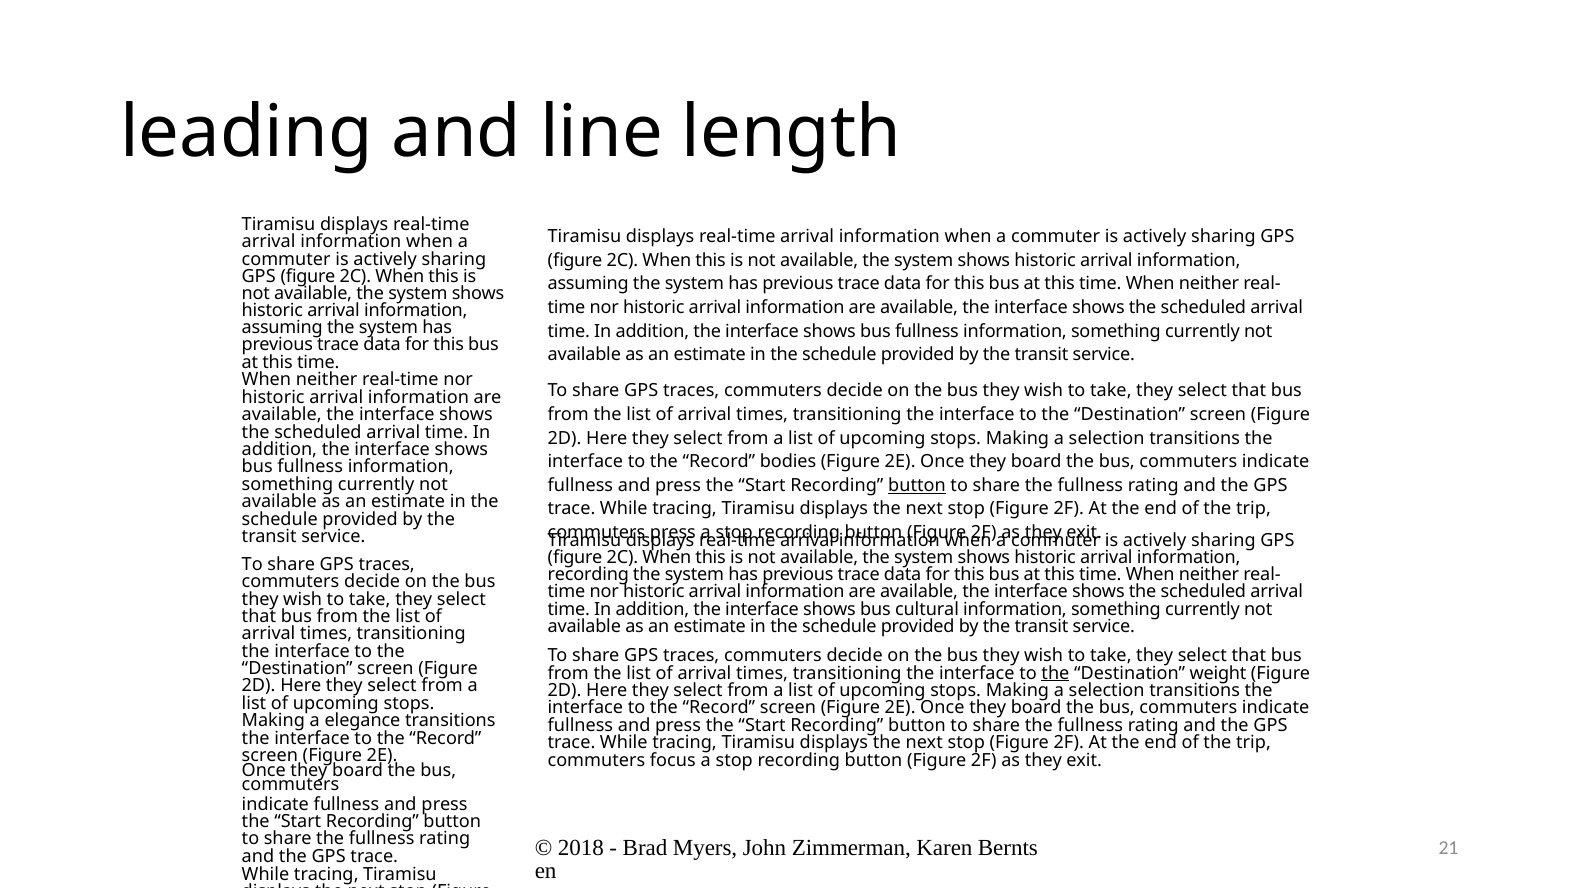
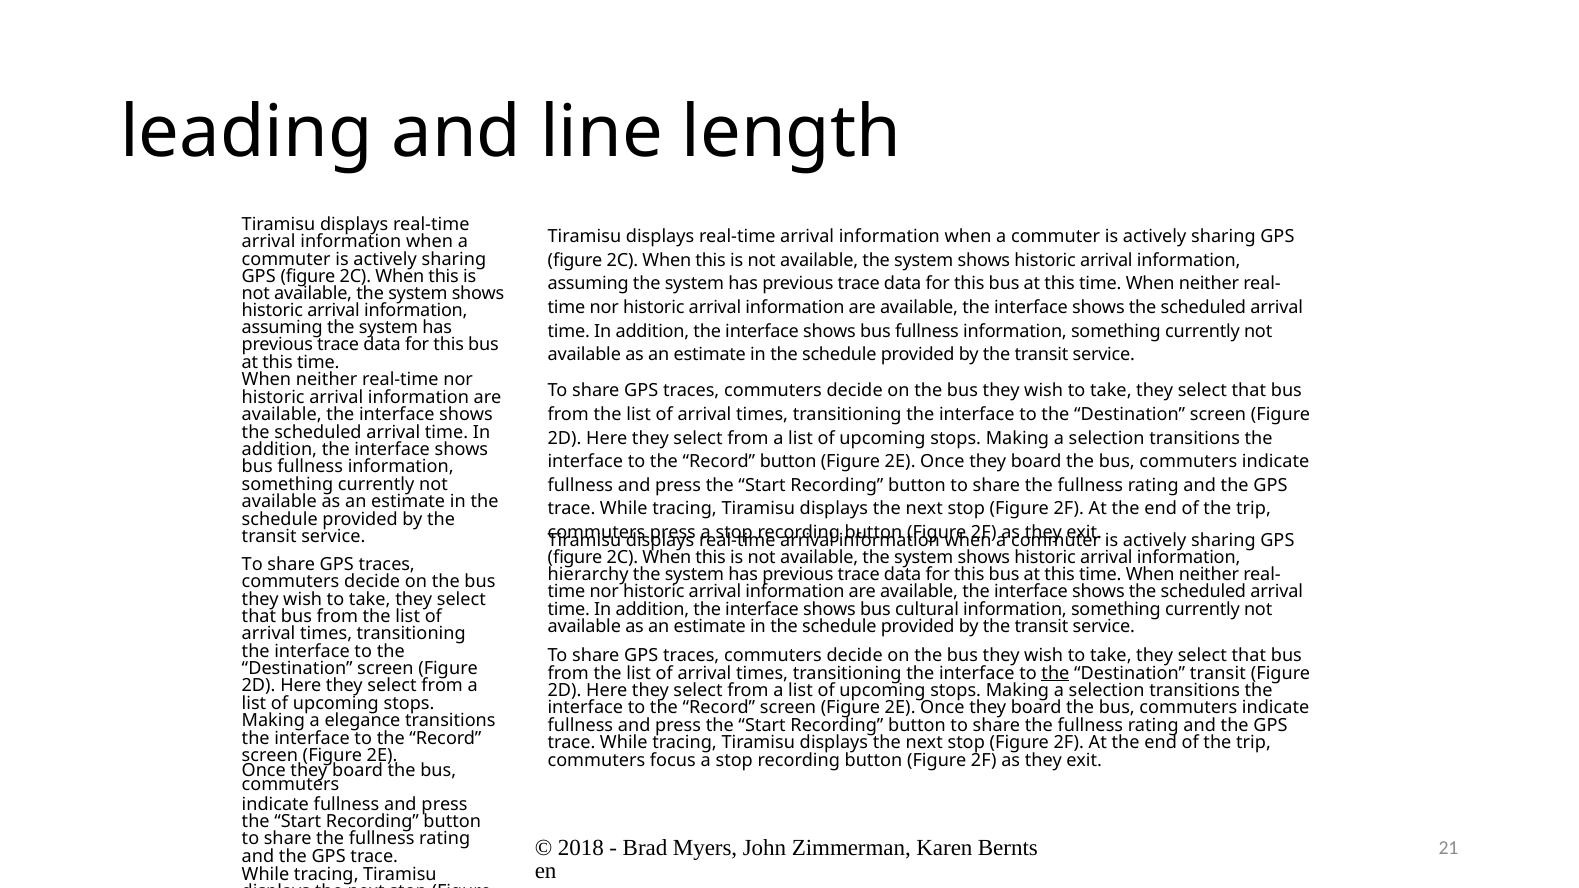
Record bodies: bodies -> button
button at (917, 485) underline: present -> none
recording at (588, 575): recording -> hierarchy
Destination weight: weight -> transit
